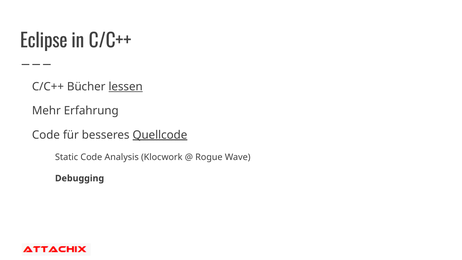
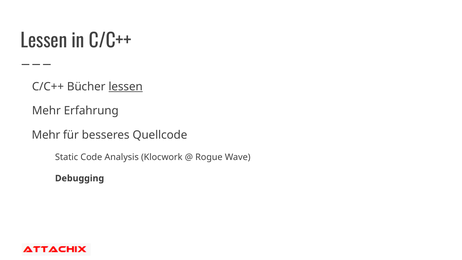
Eclipse at (44, 41): Eclipse -> Lessen
Code at (46, 135): Code -> Mehr
Quellcode underline: present -> none
